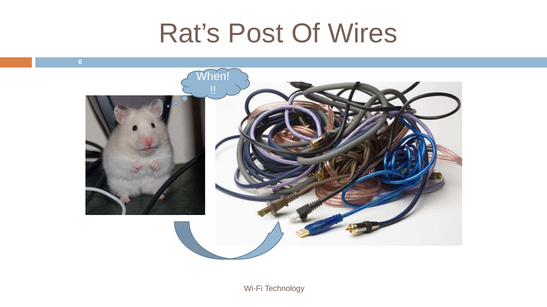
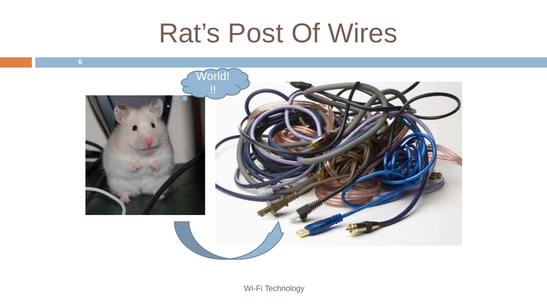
When: When -> World
